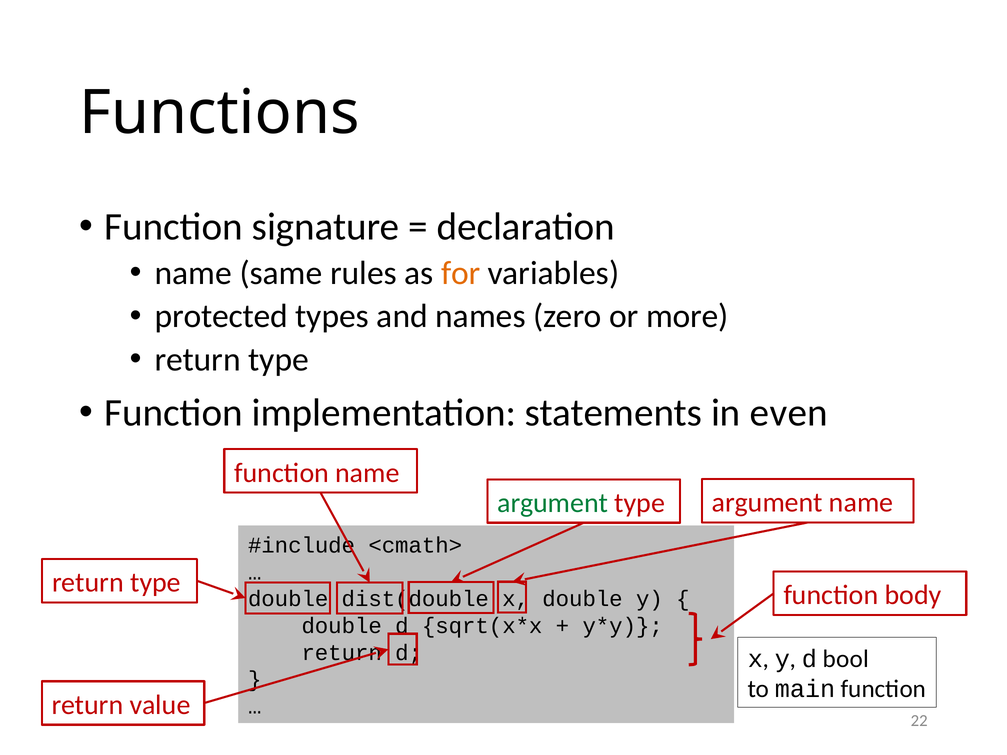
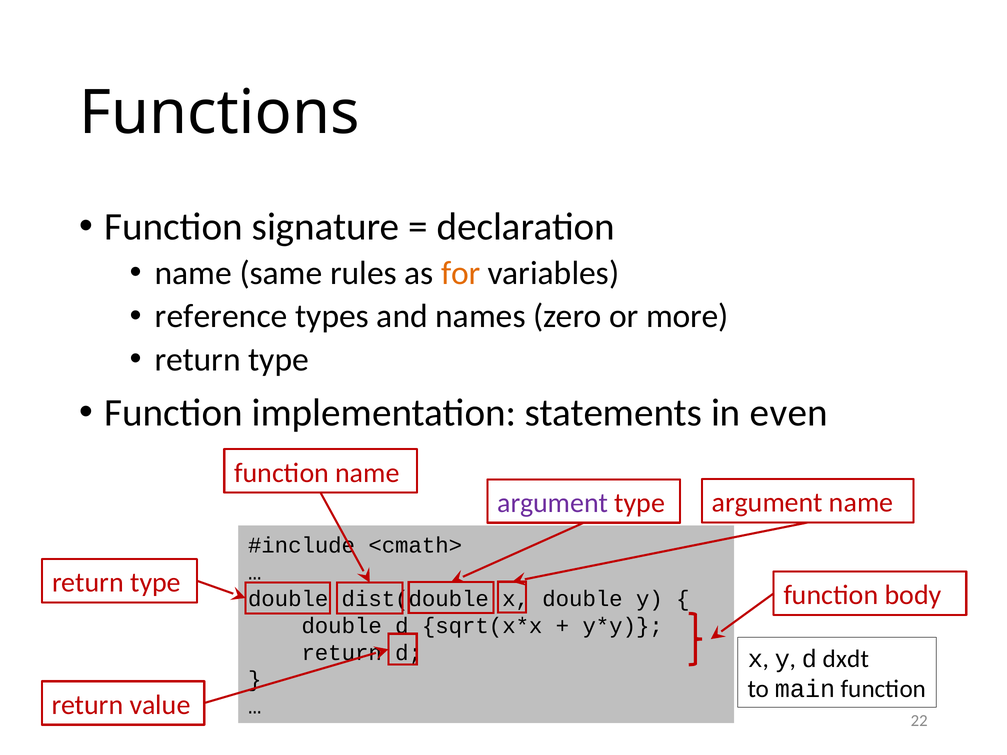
protected: protected -> reference
argument at (553, 503) colour: green -> purple
bool: bool -> dxdt
